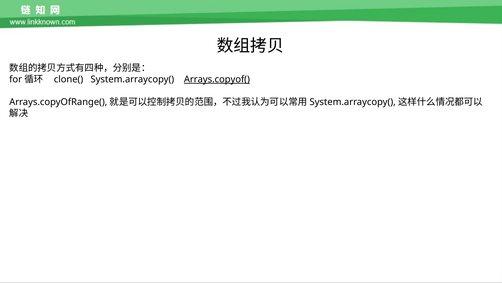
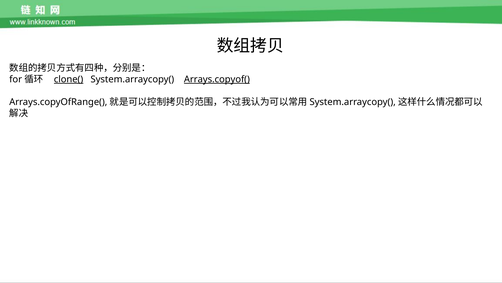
clone( underline: none -> present
